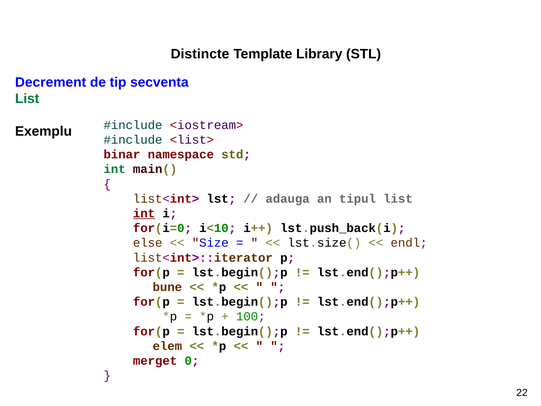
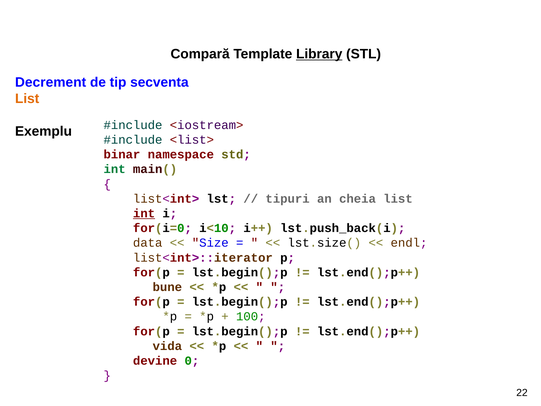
Distincte: Distincte -> Compară
Library underline: none -> present
List at (27, 99) colour: green -> orange
adauga: adauga -> tipuri
tipul: tipul -> cheia
else: else -> data
elem: elem -> vida
merget: merget -> devine
